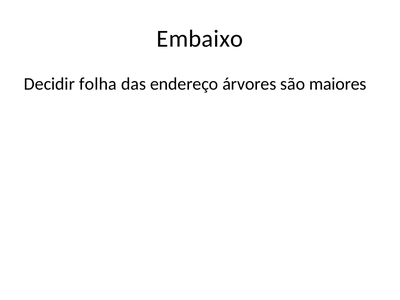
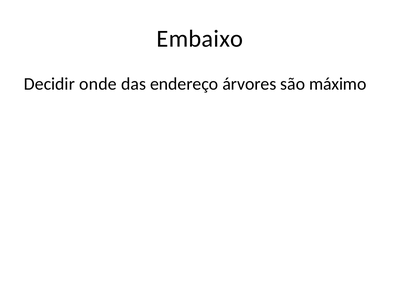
folha: folha -> onde
maiores: maiores -> máximo
